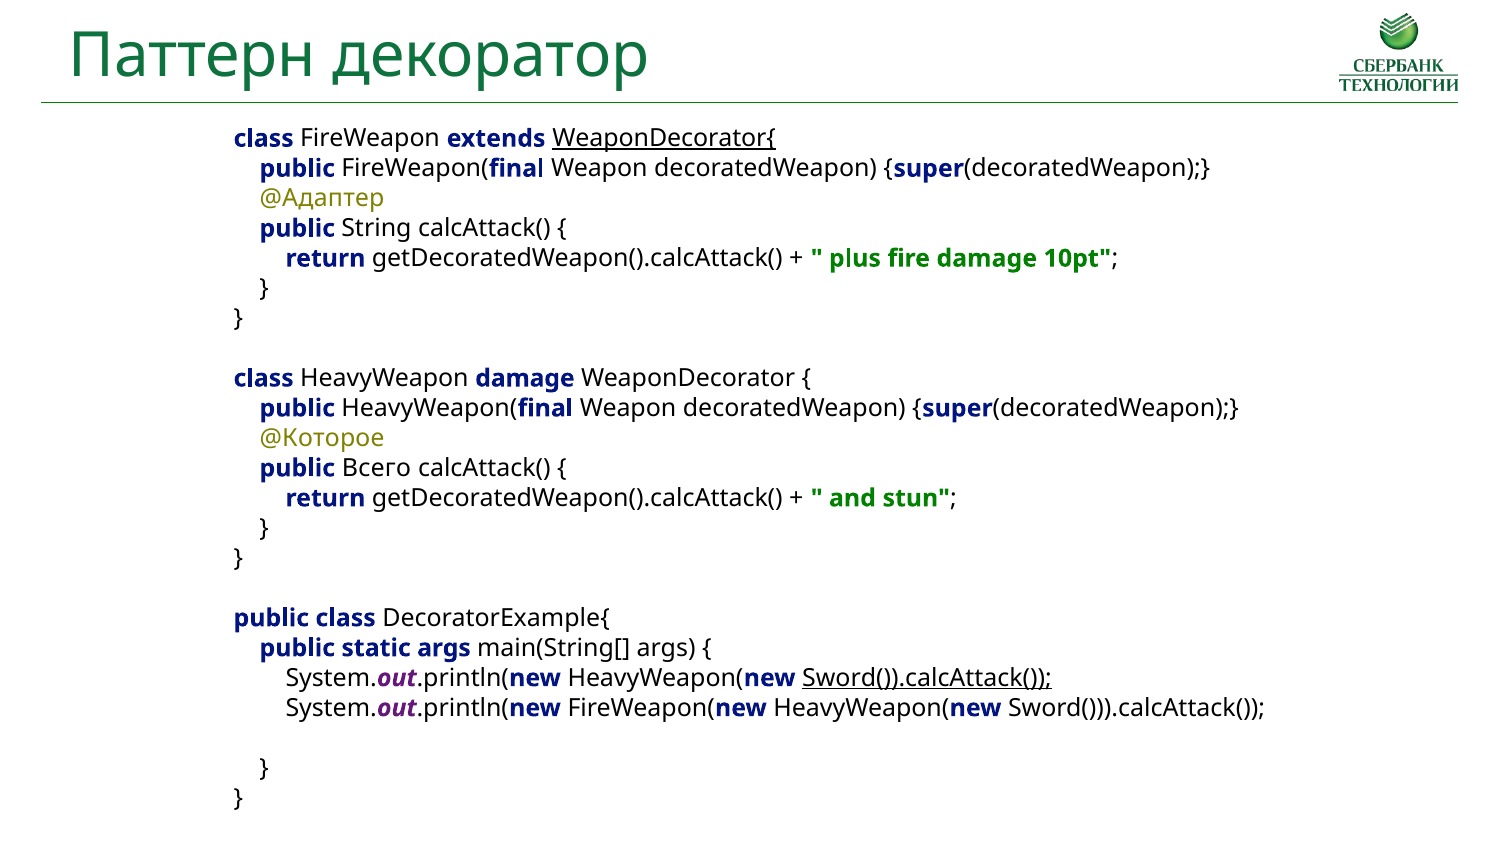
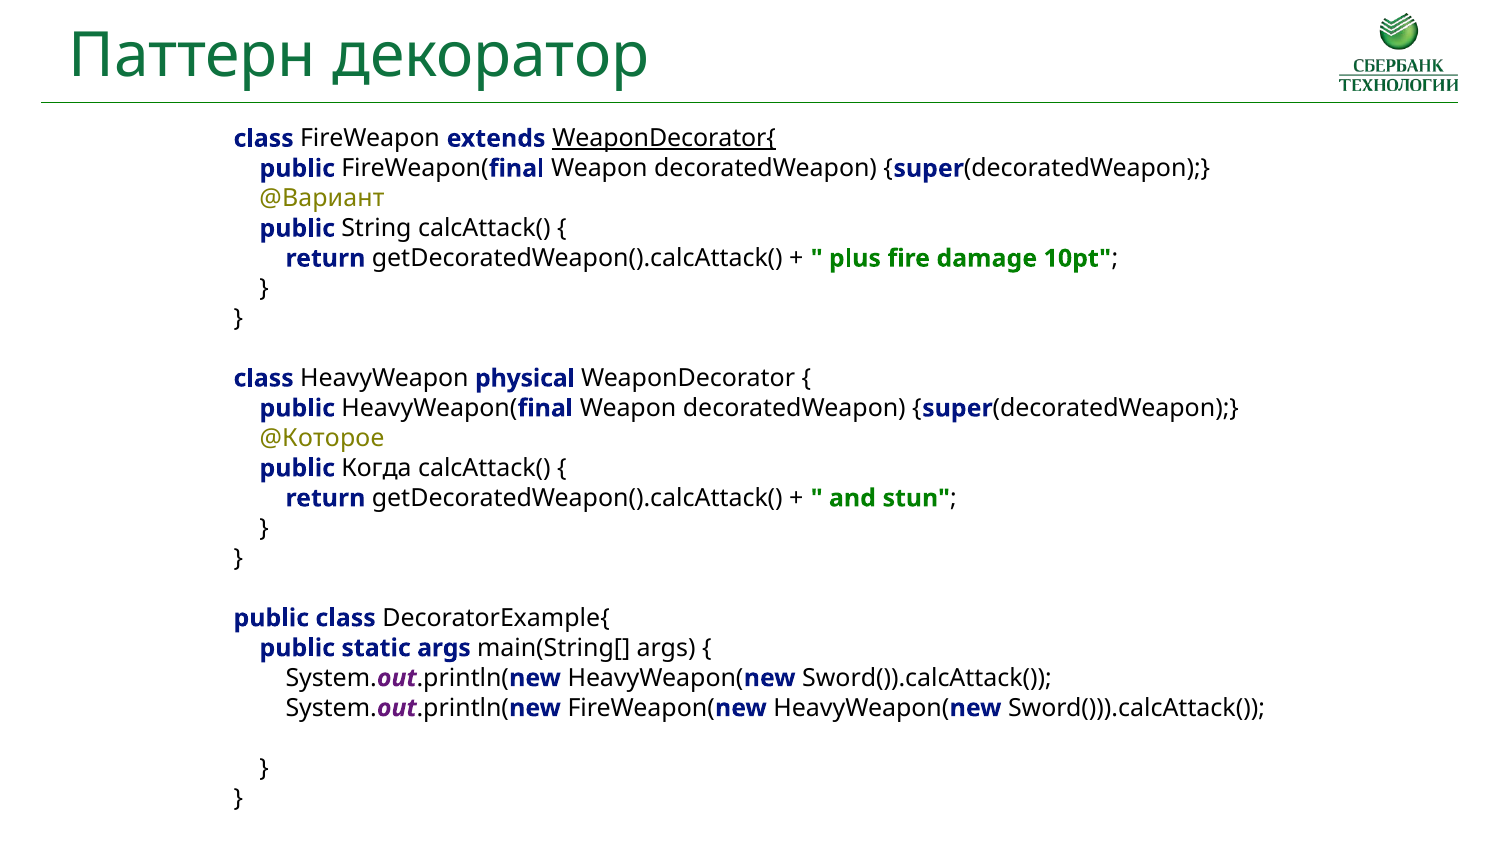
@Адаптер: @Адаптер -> @Вариант
HeavyWeapon damage: damage -> physical
Всего: Всего -> Когда
Sword()).calcAttack( underline: present -> none
